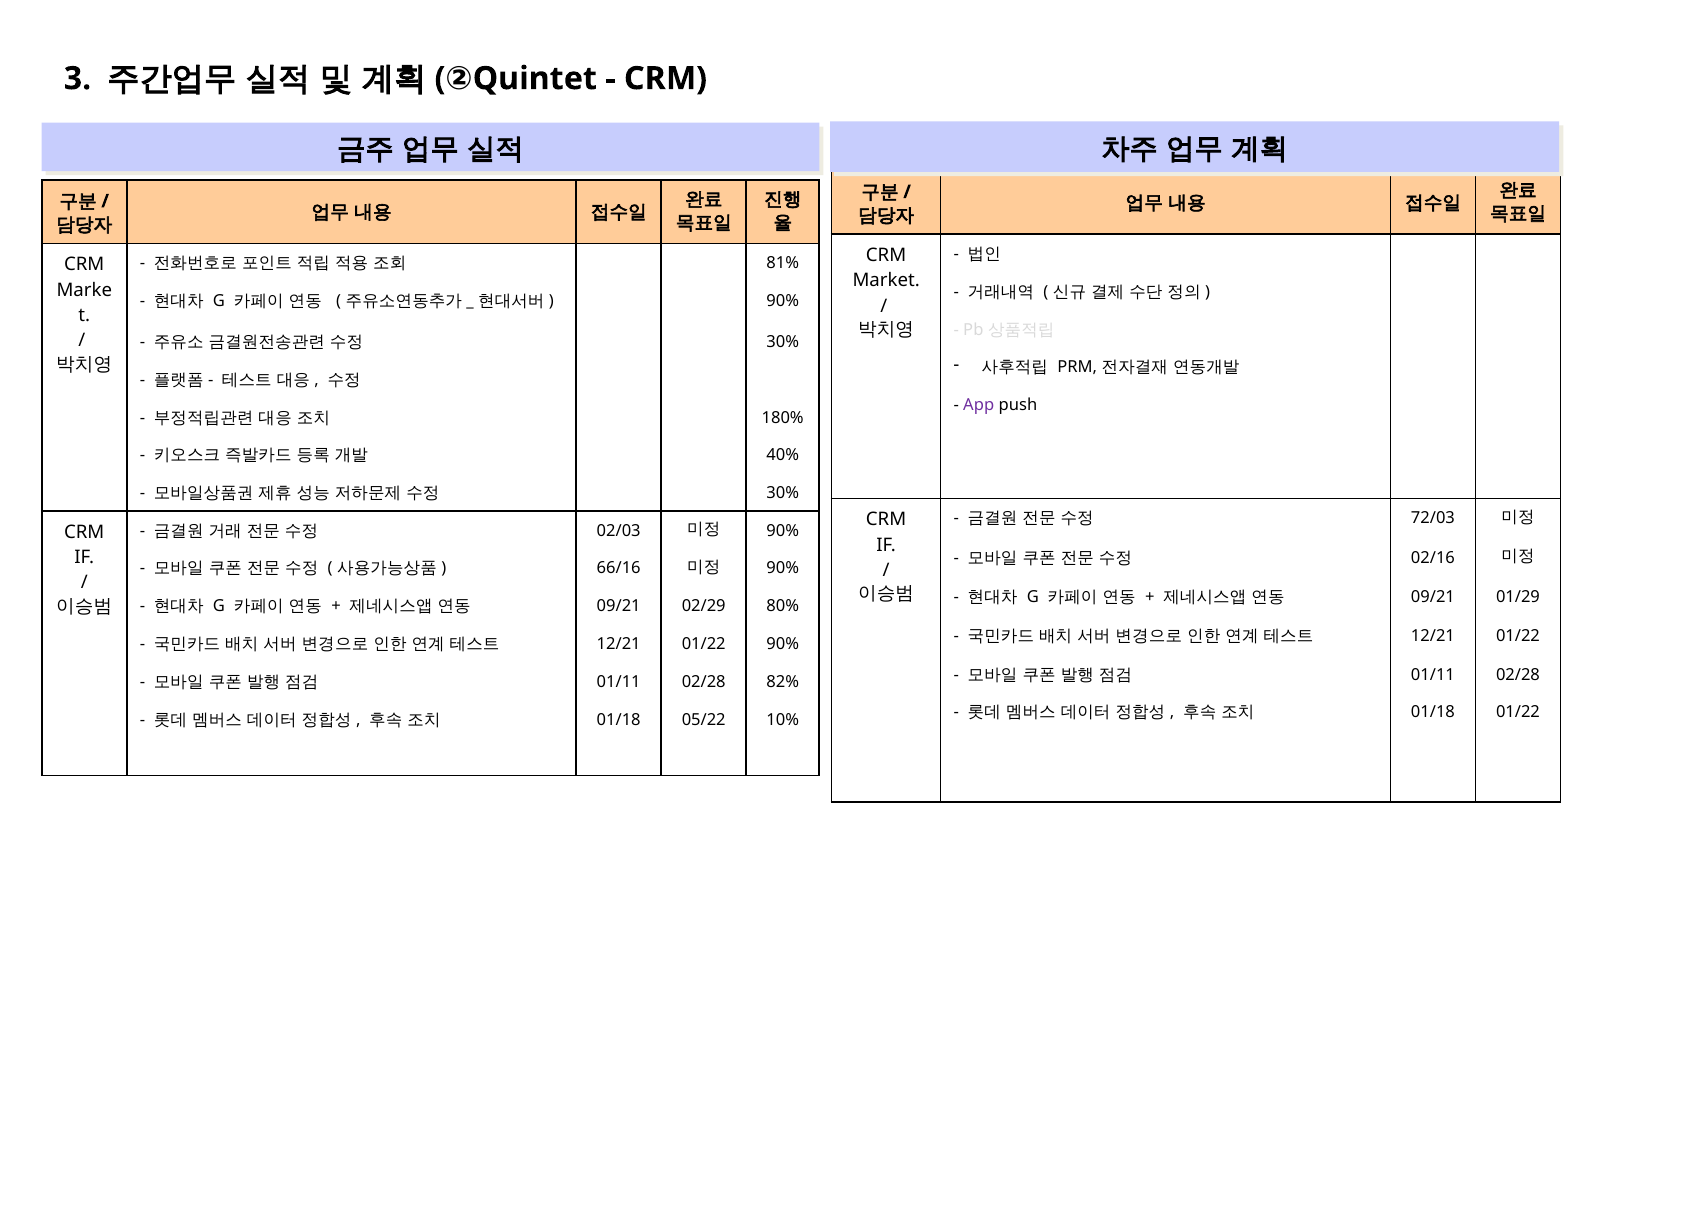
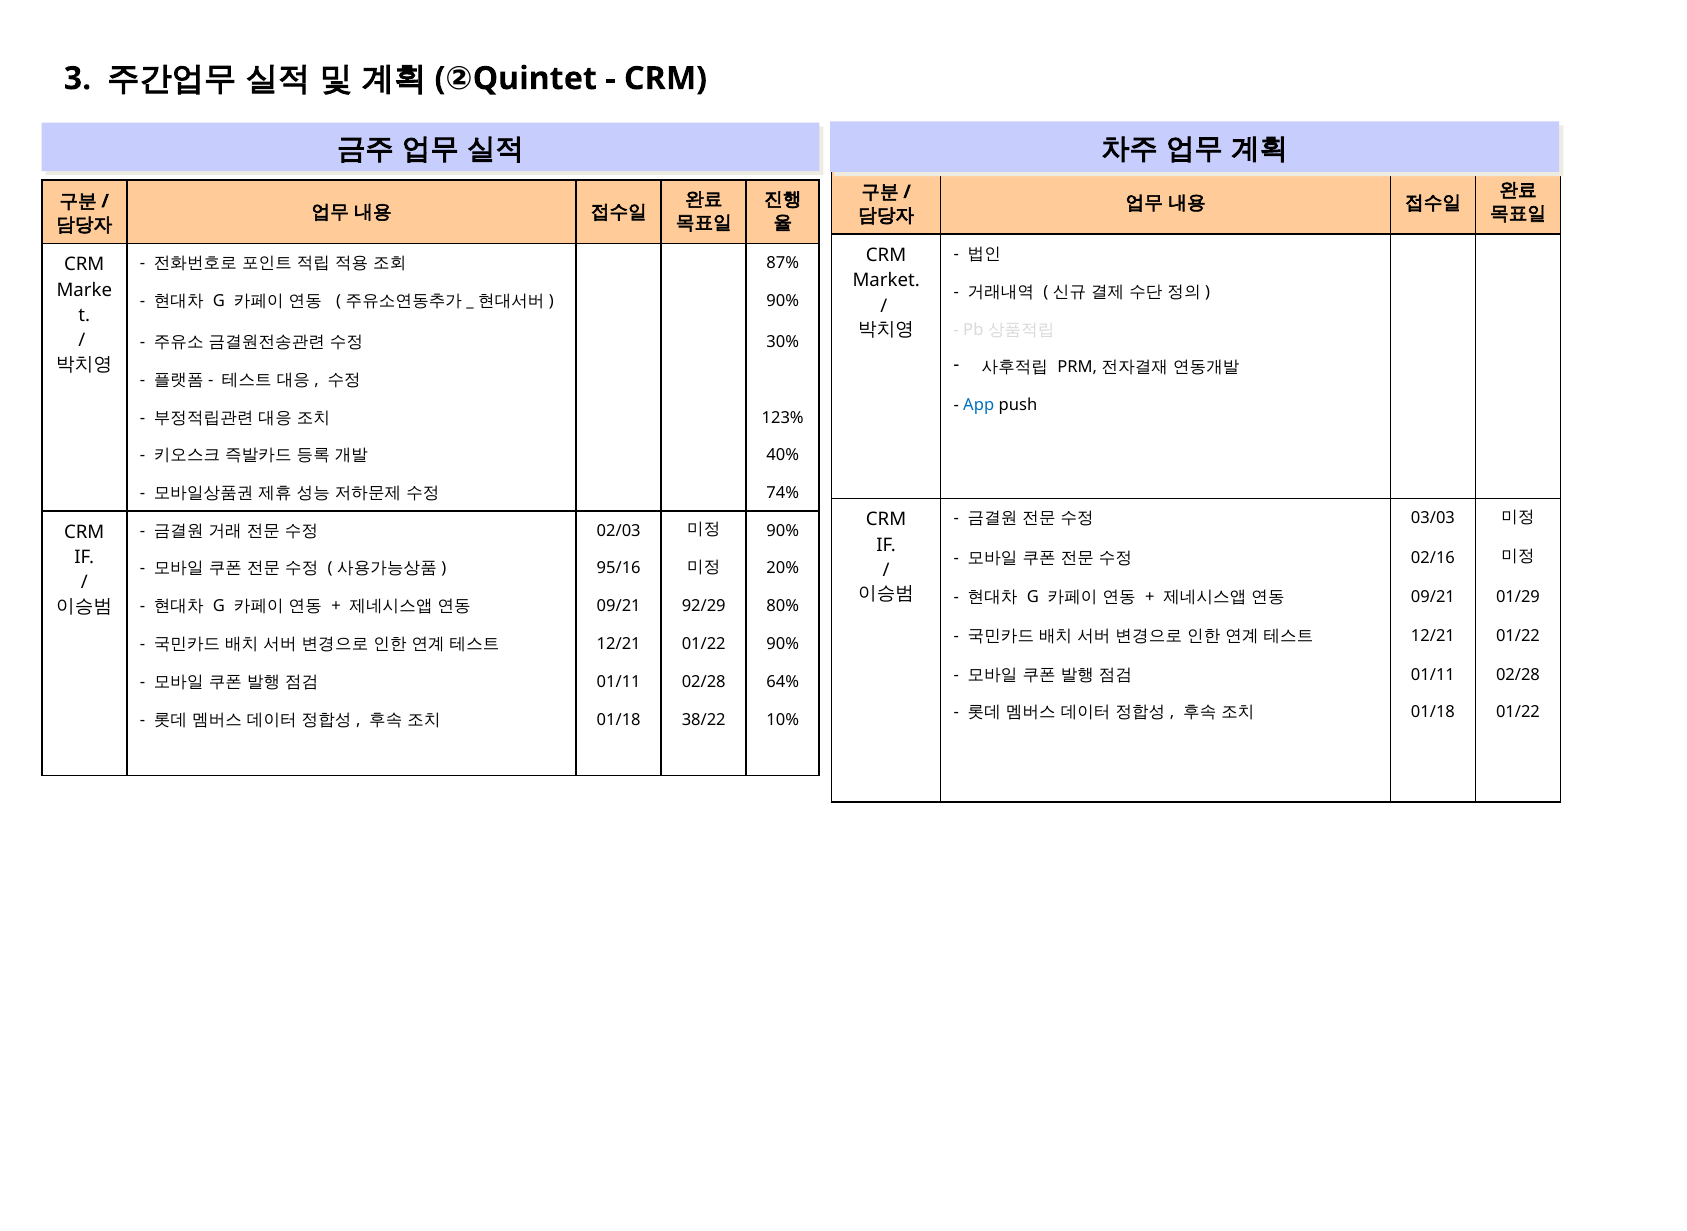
81%: 81% -> 87%
App colour: purple -> blue
180%: 180% -> 123%
30% at (783, 493): 30% -> 74%
72/03: 72/03 -> 03/03
66/16: 66/16 -> 95/16
90% at (783, 569): 90% -> 20%
02/29: 02/29 -> 92/29
82%: 82% -> 64%
05/22: 05/22 -> 38/22
